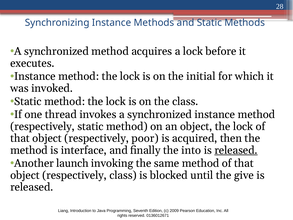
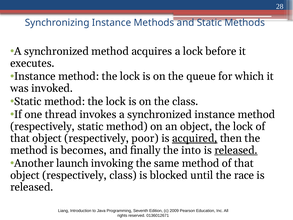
initial: initial -> queue
acquired underline: none -> present
interface: interface -> becomes
give: give -> race
